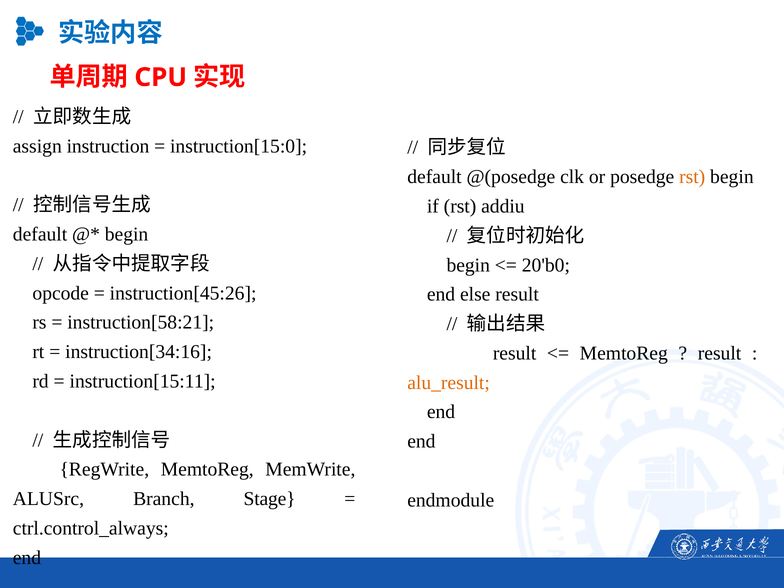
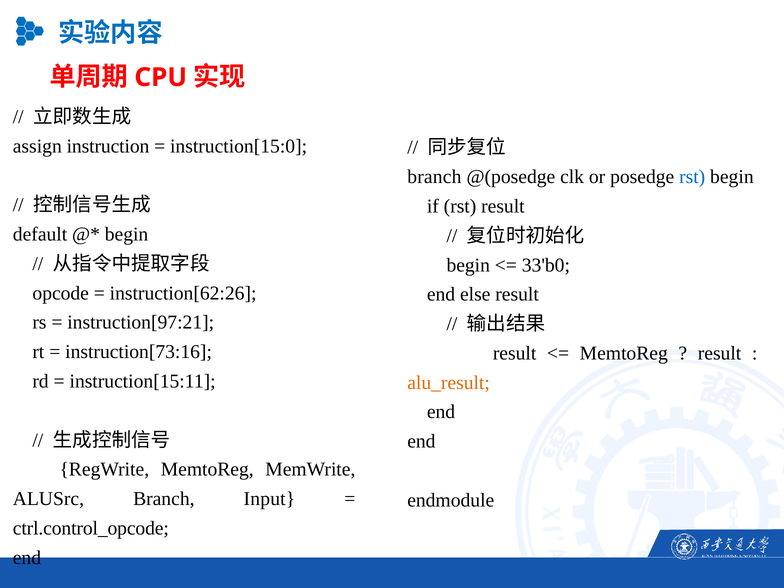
default at (434, 177): default -> branch
rst at (692, 177) colour: orange -> blue
rst addiu: addiu -> result
20'b0: 20'b0 -> 33'b0
instruction[45:26: instruction[45:26 -> instruction[62:26
instruction[58:21: instruction[58:21 -> instruction[97:21
instruction[34:16: instruction[34:16 -> instruction[73:16
Stage: Stage -> Input
ctrl.control_always: ctrl.control_always -> ctrl.control_opcode
